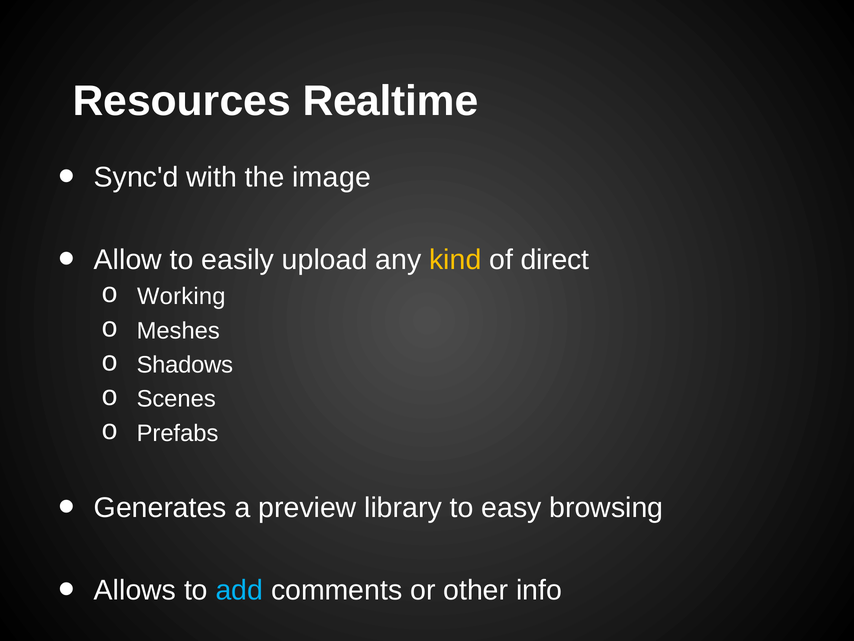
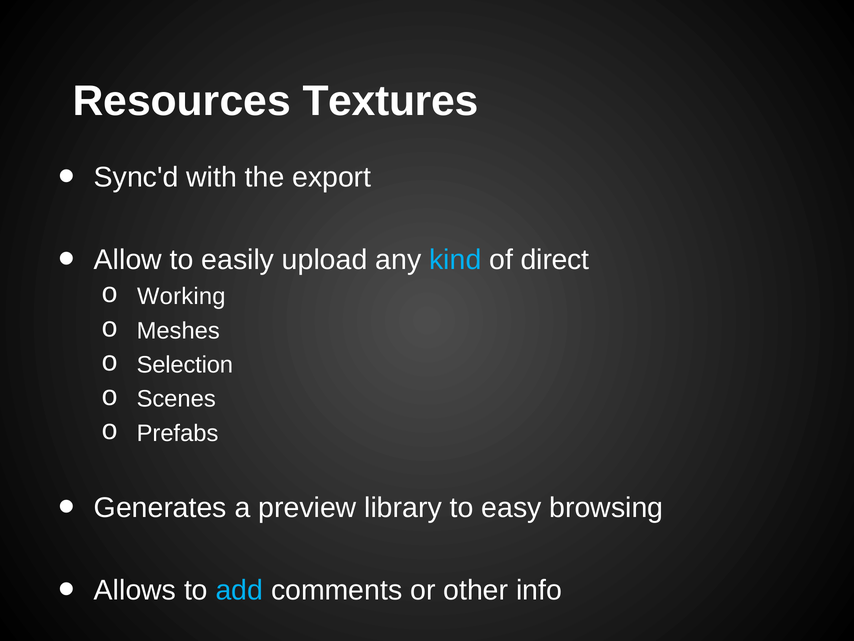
Realtime: Realtime -> Textures
image: image -> export
kind colour: yellow -> light blue
Shadows: Shadows -> Selection
